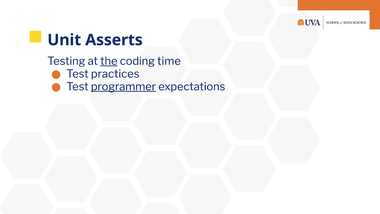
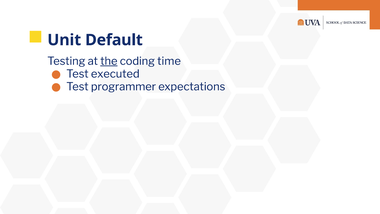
Asserts: Asserts -> Default
practices: practices -> executed
programmer underline: present -> none
